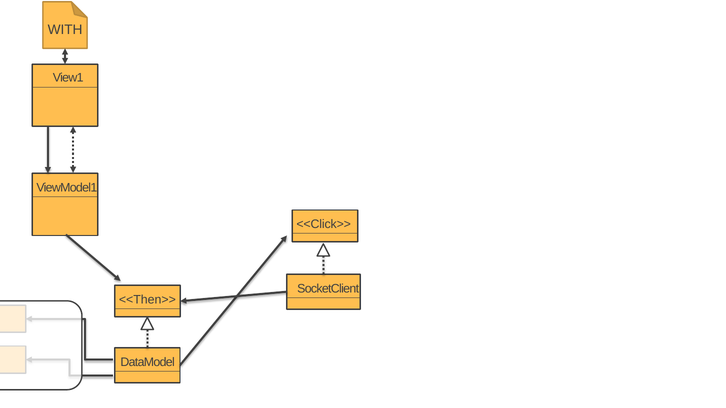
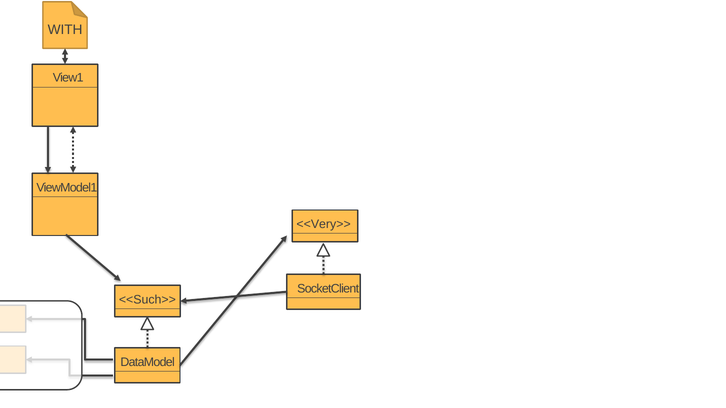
<<Click>>: <<Click>> -> <<Very>>
<<Then>>: <<Then>> -> <<Such>>
